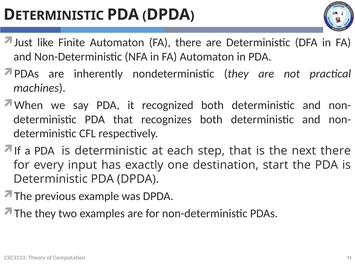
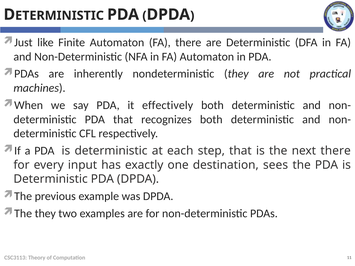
recognized: recognized -> effectively
start: start -> sees
